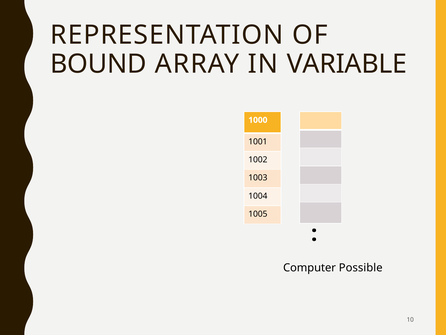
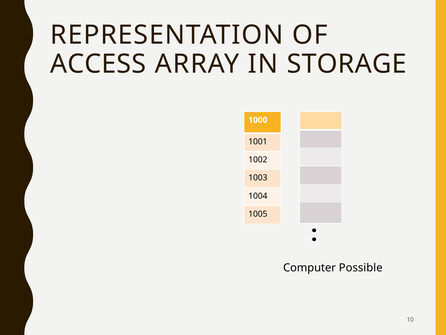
BOUND: BOUND -> ACCESS
VARIABLE: VARIABLE -> STORAGE
